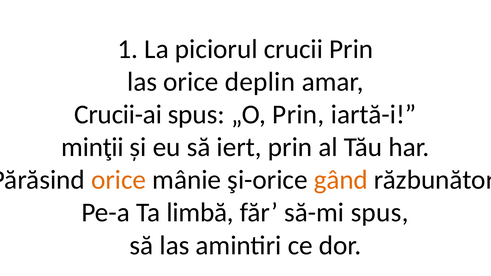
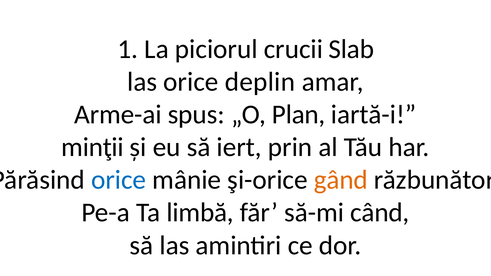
crucii Prin: Prin -> Slab
Crucii-ai: Crucii-ai -> Arme-ai
„O Prin: Prin -> Plan
orice at (119, 180) colour: orange -> blue
să-mi spus: spus -> când
